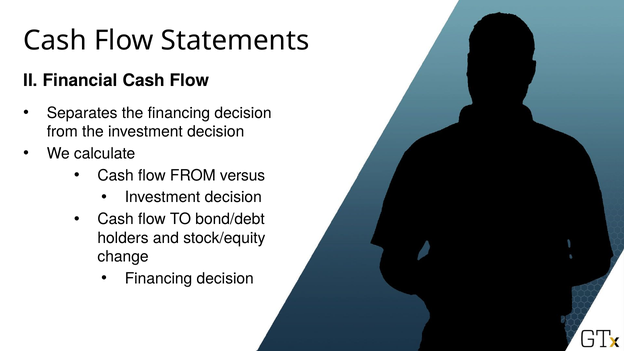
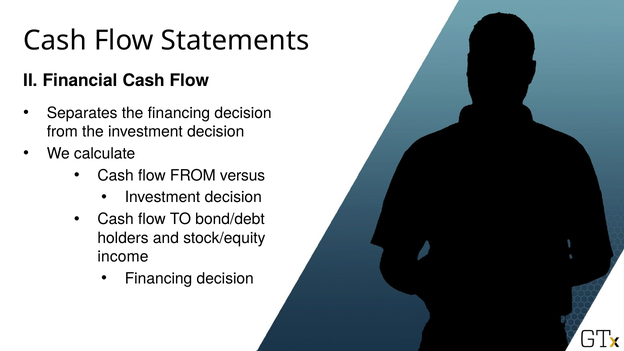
change: change -> income
